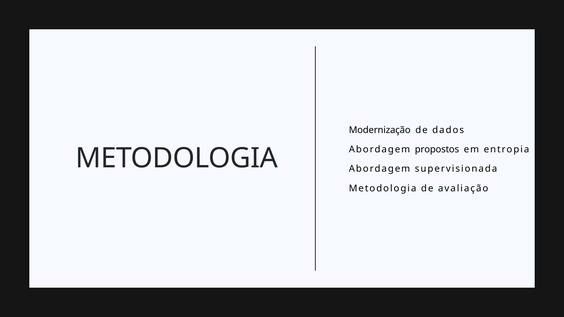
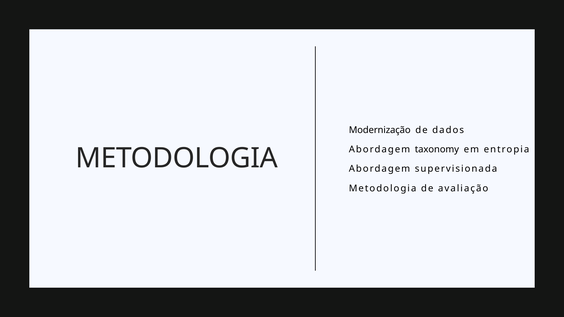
propostos: propostos -> taxonomy
